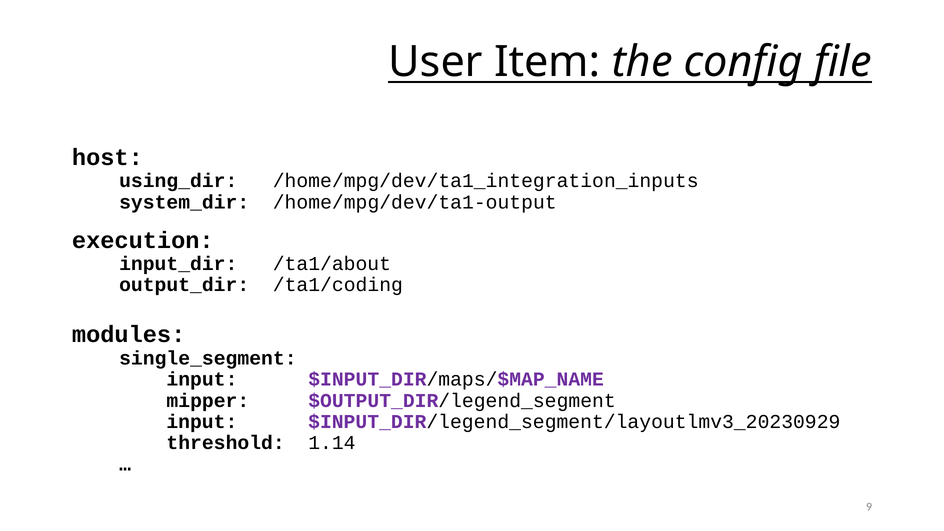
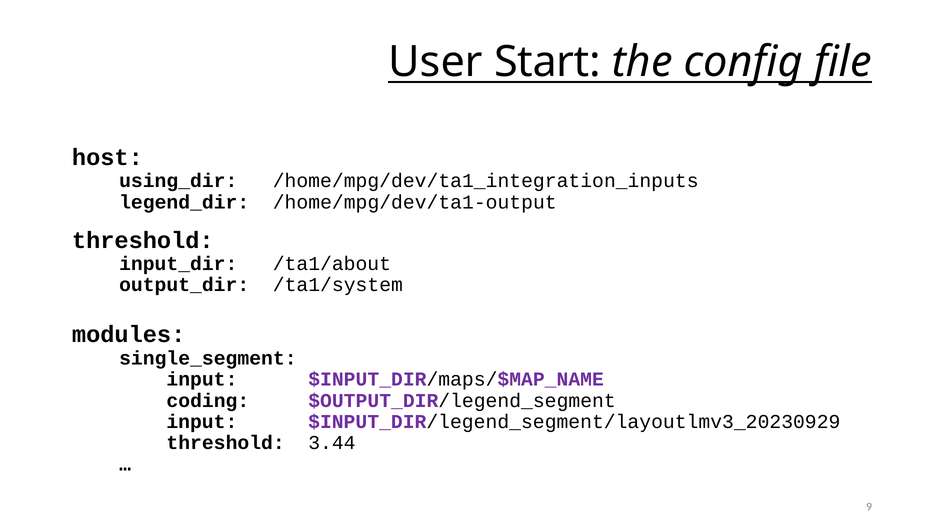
Item: Item -> Start
system_dir: system_dir -> legend_dir
execution at (143, 240): execution -> threshold
/ta1/coding: /ta1/coding -> /ta1/system
mipper: mipper -> coding
1.14: 1.14 -> 3.44
